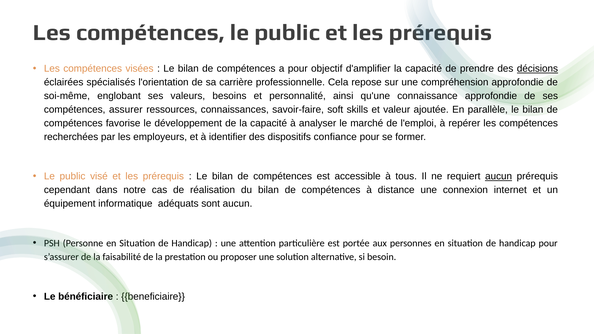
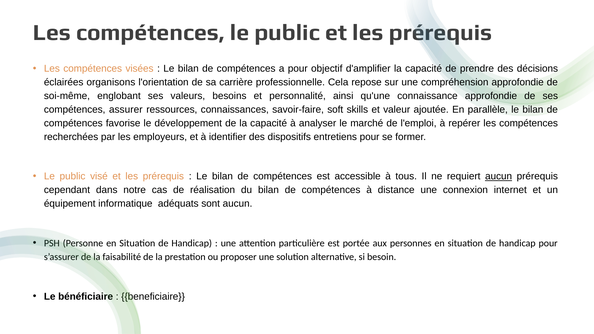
décisions underline: present -> none
spécialisés: spécialisés -> organisons
confiance: confiance -> entretiens
